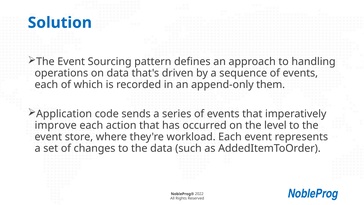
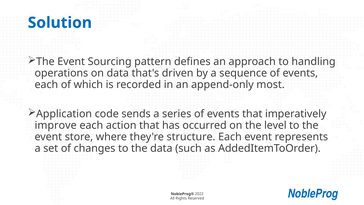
them: them -> most
workload: workload -> structure
